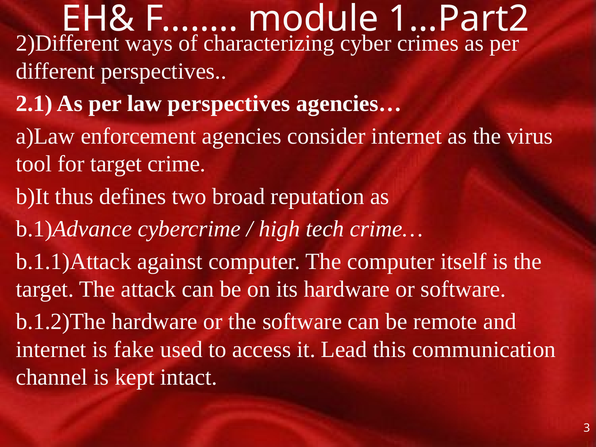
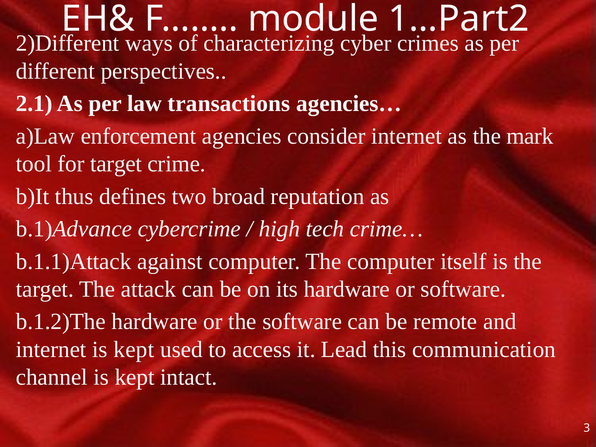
law perspectives: perspectives -> transactions
virus: virus -> mark
internet is fake: fake -> kept
